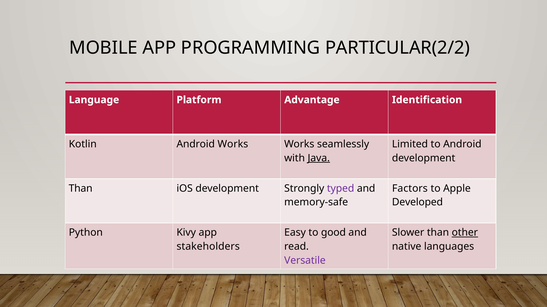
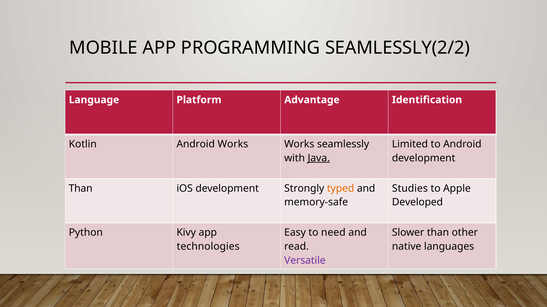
PARTICULAR(2/2: PARTICULAR(2/2 -> SEAMLESSLY(2/2
typed colour: purple -> orange
Factors: Factors -> Studies
good: good -> need
other underline: present -> none
stakeholders: stakeholders -> technologies
